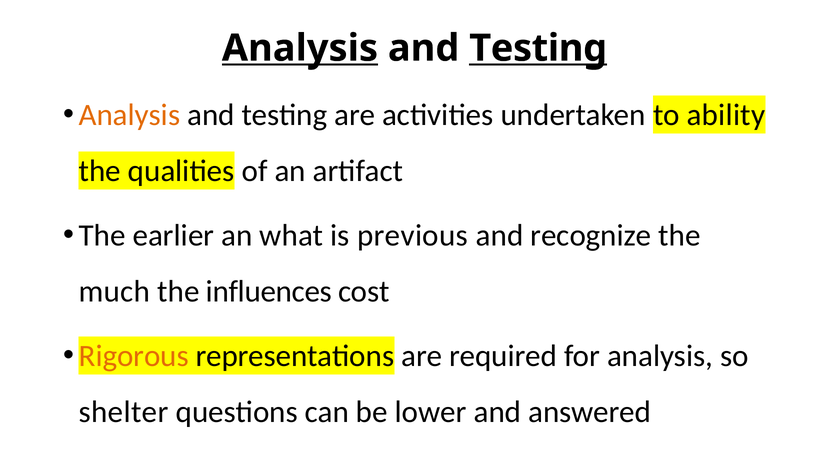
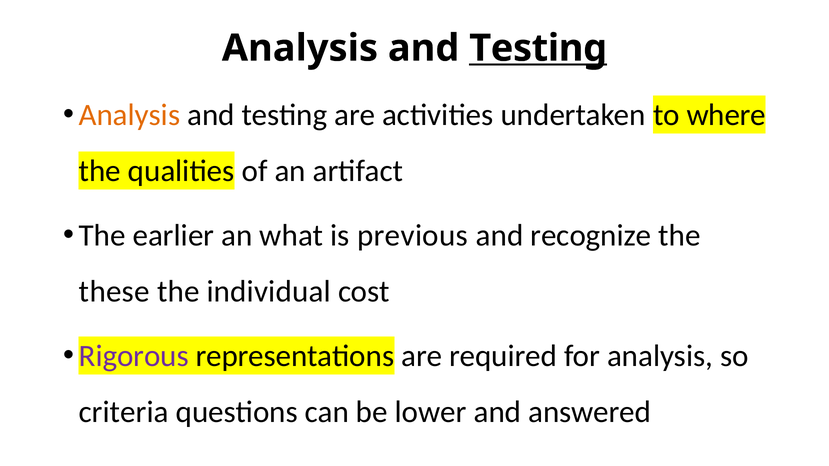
Analysis at (300, 48) underline: present -> none
ability: ability -> where
much: much -> these
influences: influences -> individual
Rigorous colour: orange -> purple
shelter: shelter -> criteria
